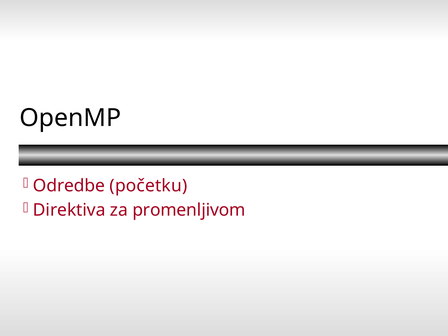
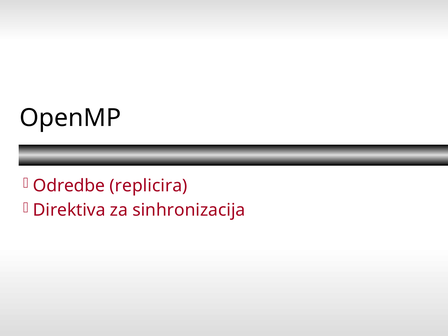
početku: početku -> replicira
promenljivom: promenljivom -> sinhronizacija
